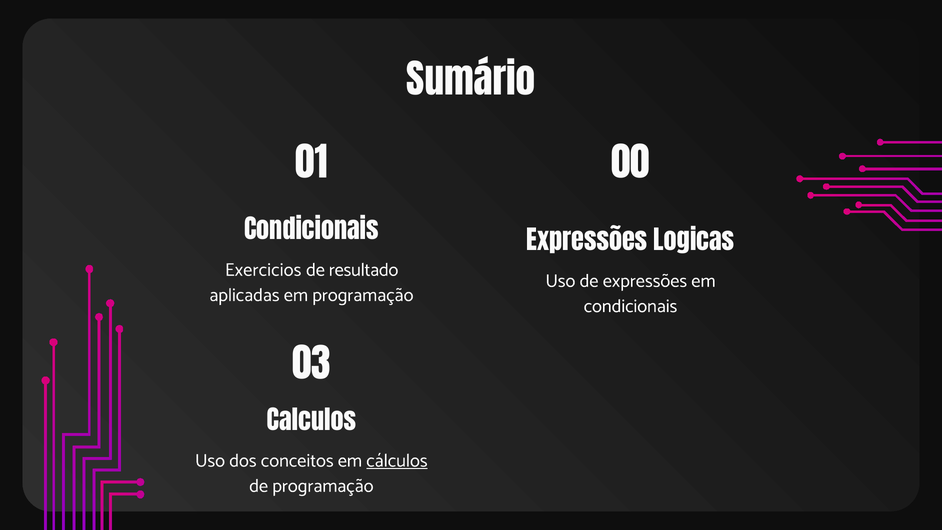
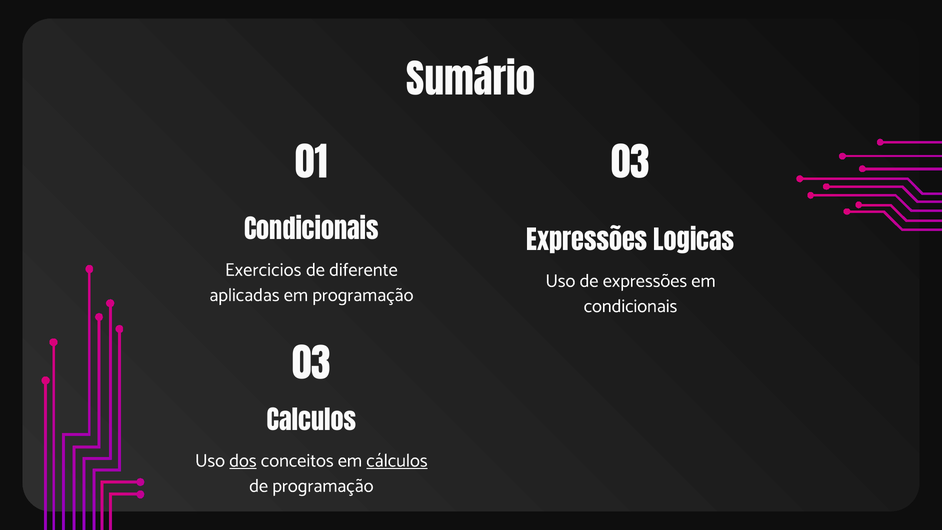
01 00: 00 -> 03
resultado: resultado -> diferente
dos underline: none -> present
